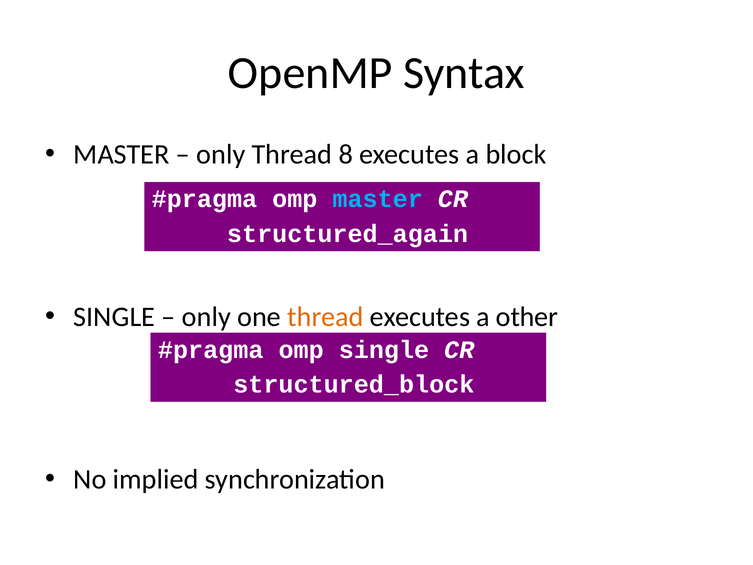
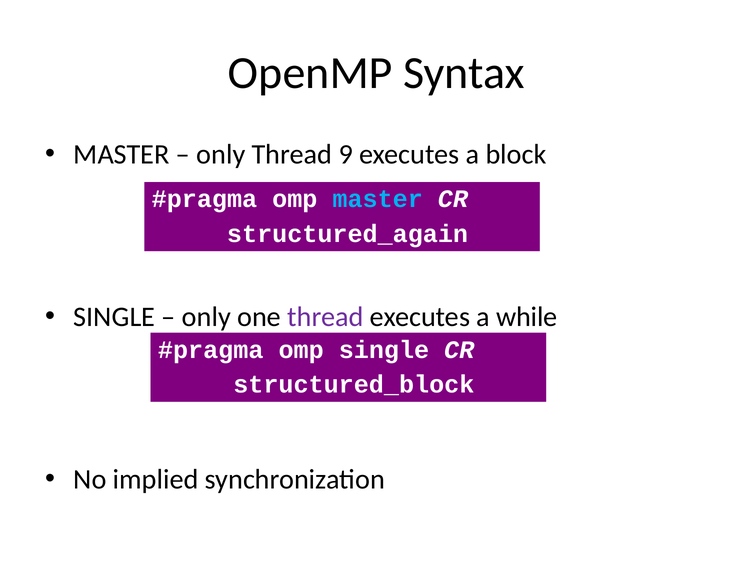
8: 8 -> 9
thread at (326, 317) colour: orange -> purple
other: other -> while
